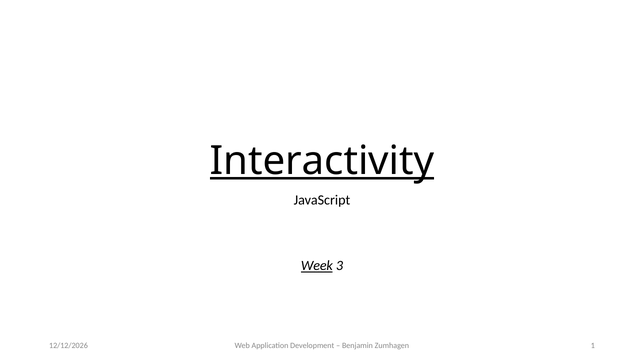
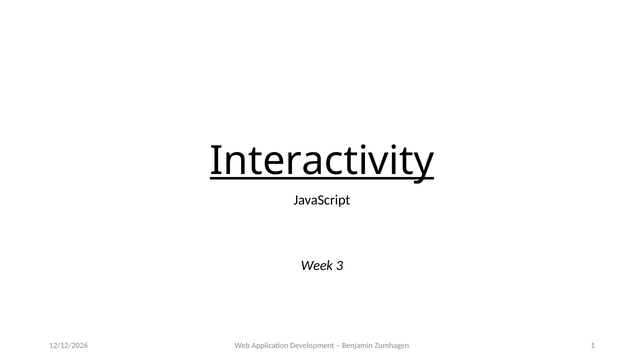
Week underline: present -> none
